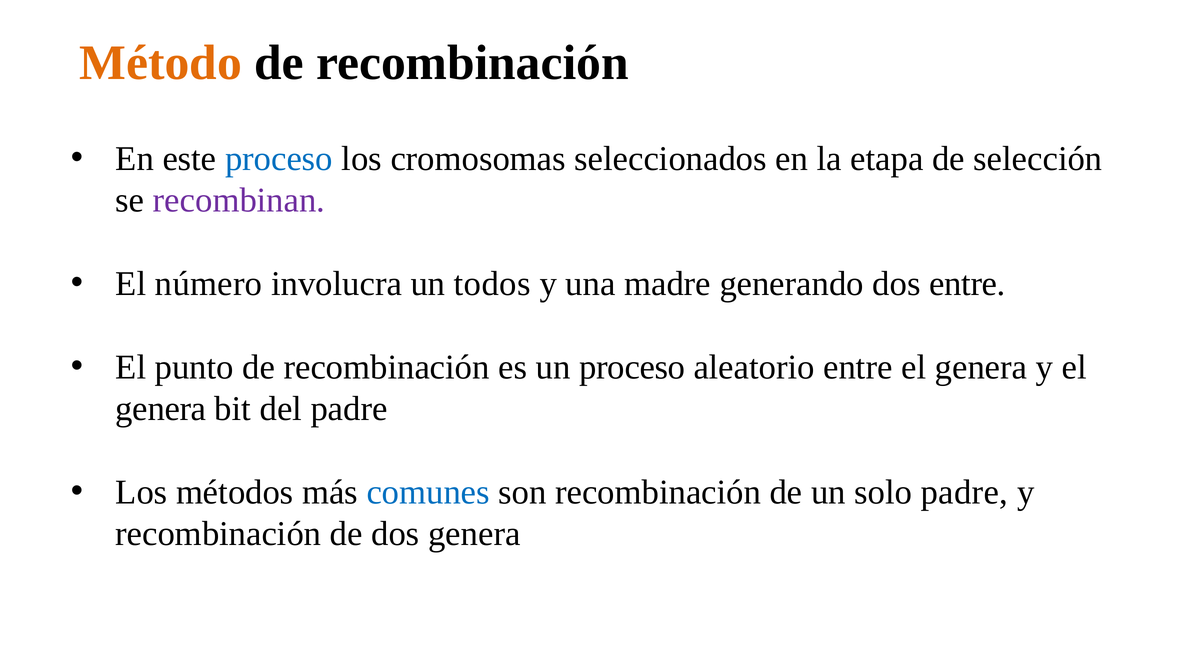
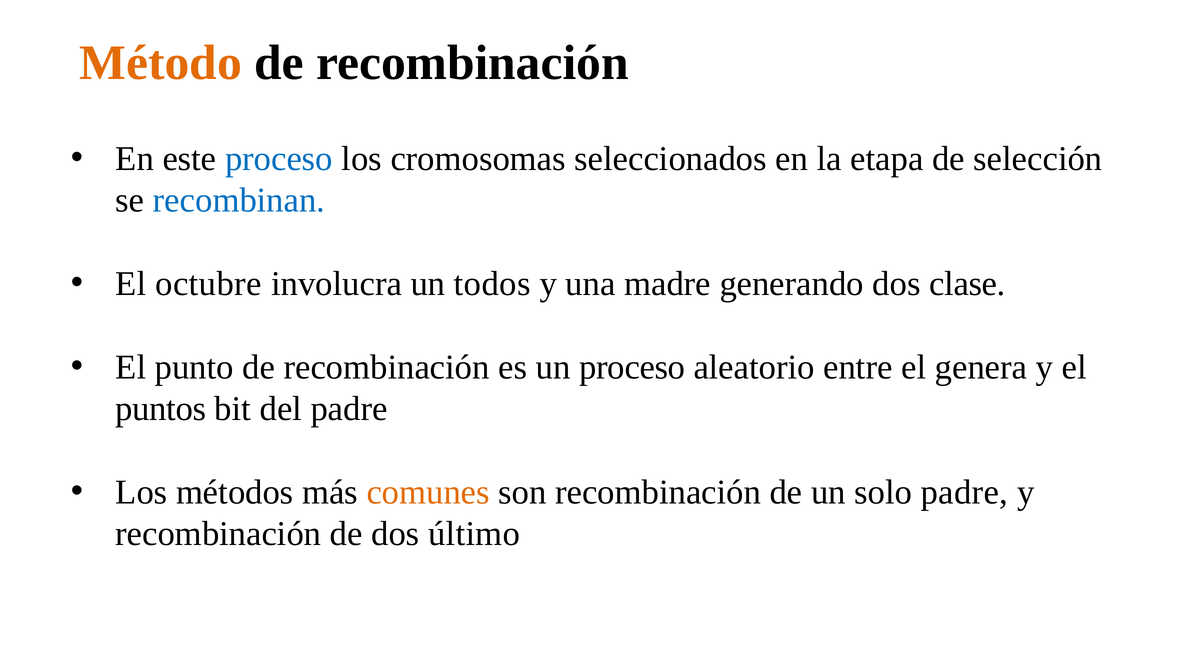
recombinan colour: purple -> blue
número: número -> octubre
dos entre: entre -> clase
genera at (161, 409): genera -> puntos
comunes colour: blue -> orange
dos genera: genera -> último
